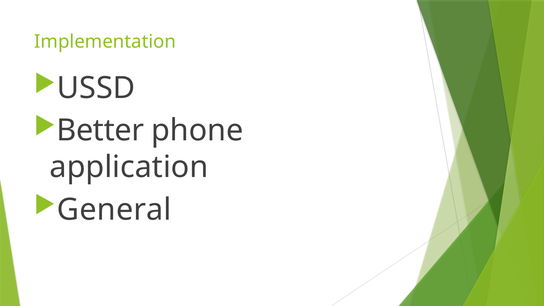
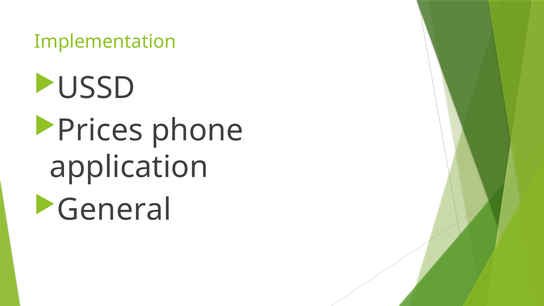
Better: Better -> Prices
